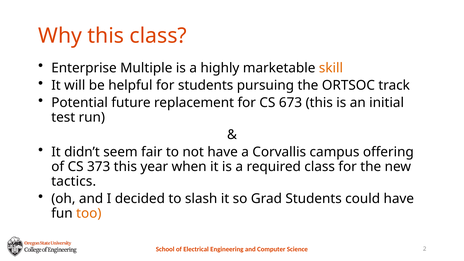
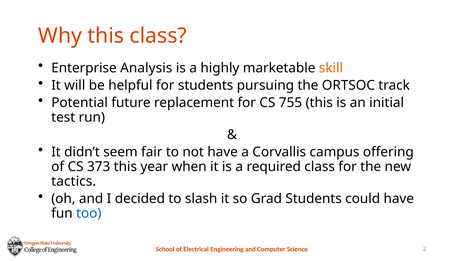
Multiple: Multiple -> Analysis
673: 673 -> 755
too colour: orange -> blue
